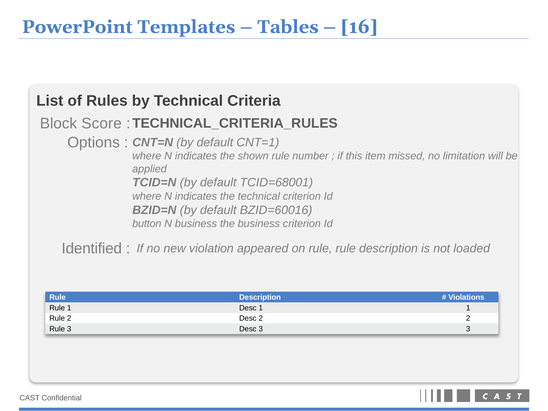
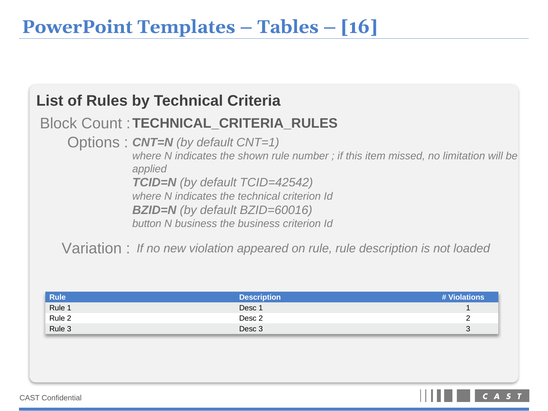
Score: Score -> Count
TCID=68001: TCID=68001 -> TCID=42542
Identified: Identified -> Variation
